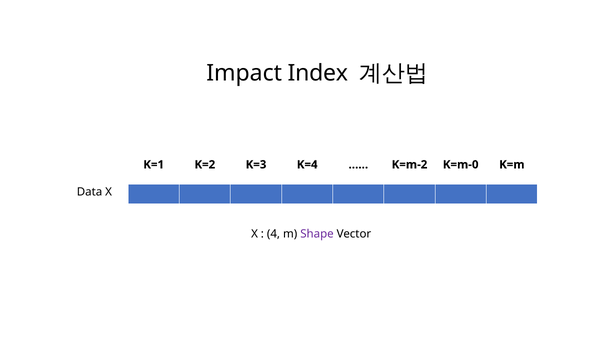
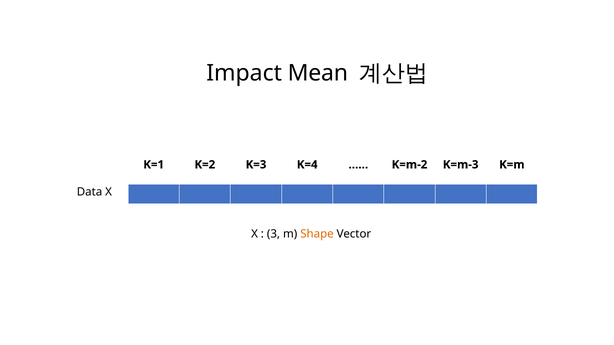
Index: Index -> Mean
K=m-0: K=m-0 -> K=m-3
4: 4 -> 3
Shape colour: purple -> orange
